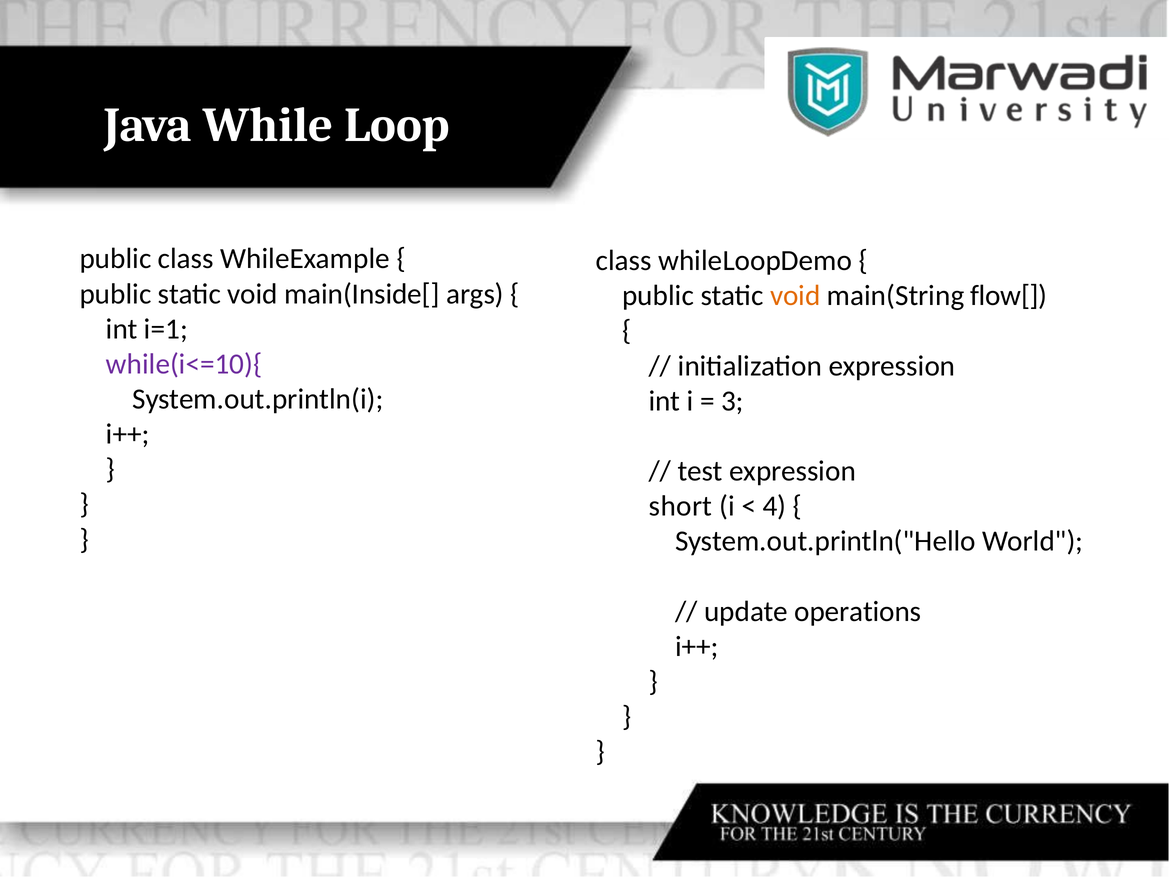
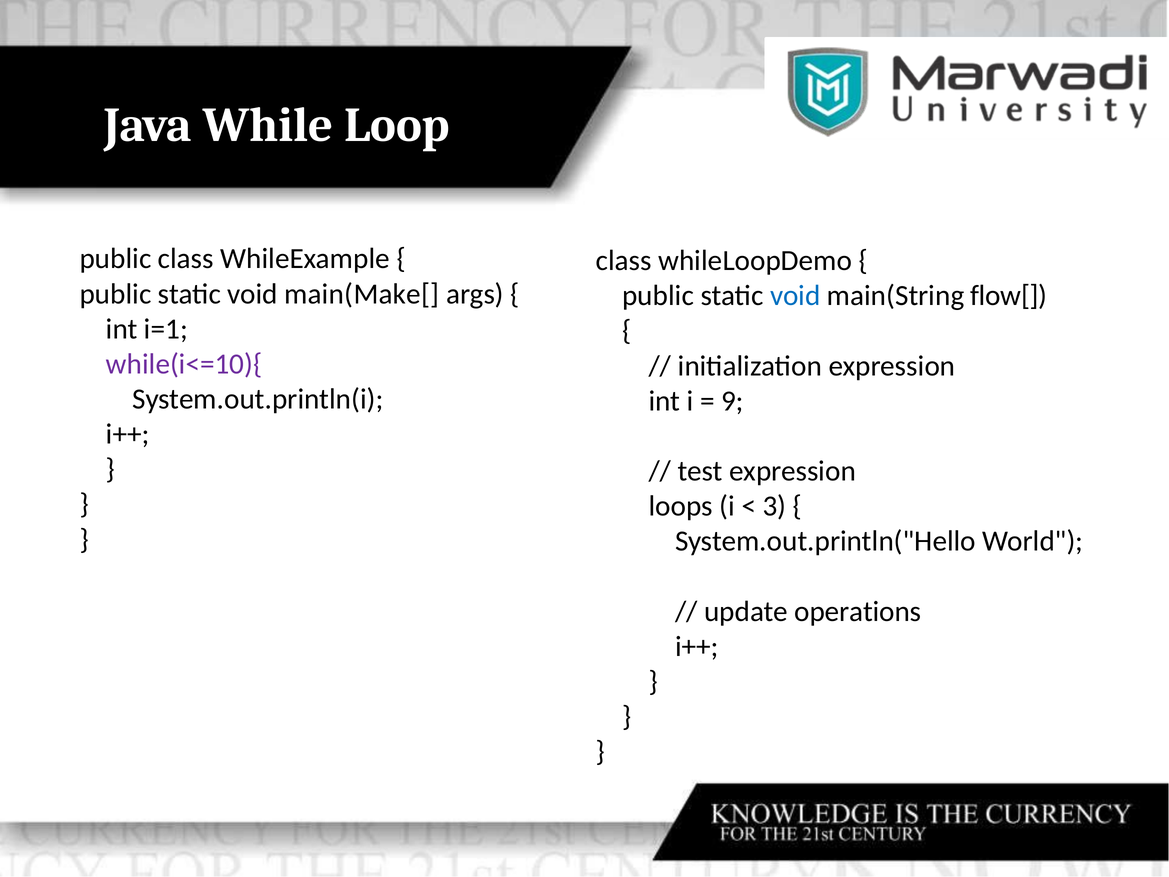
main(Inside[: main(Inside[ -> main(Make[
void at (795, 296) colour: orange -> blue
3: 3 -> 9
short: short -> loops
4: 4 -> 3
